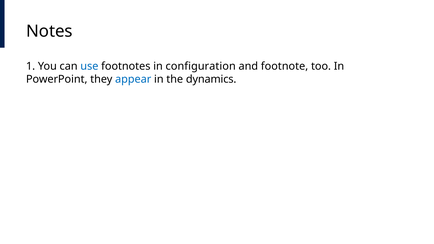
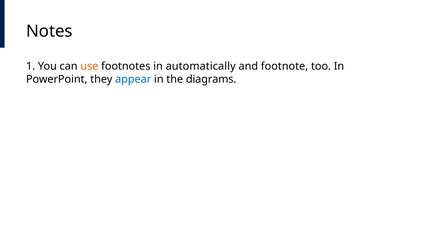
use colour: blue -> orange
configuration: configuration -> automatically
dynamics: dynamics -> diagrams
